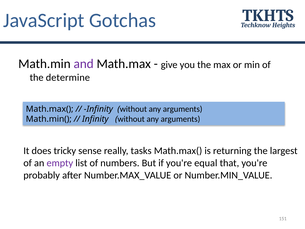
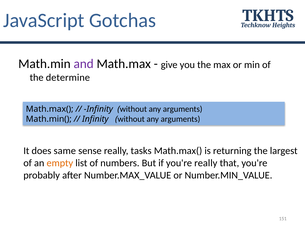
tricky: tricky -> same
empty colour: purple -> orange
you're equal: equal -> really
